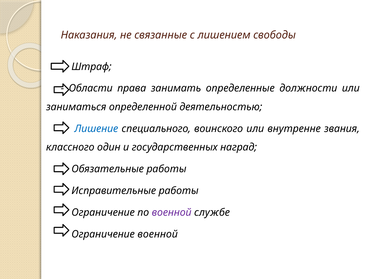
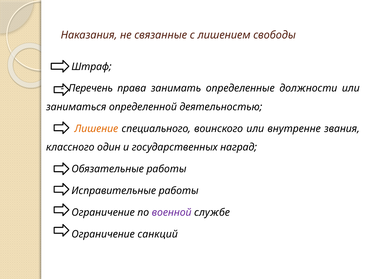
Области: Области -> Перечень
Лишение colour: blue -> orange
Ограничение военной: военной -> санкций
